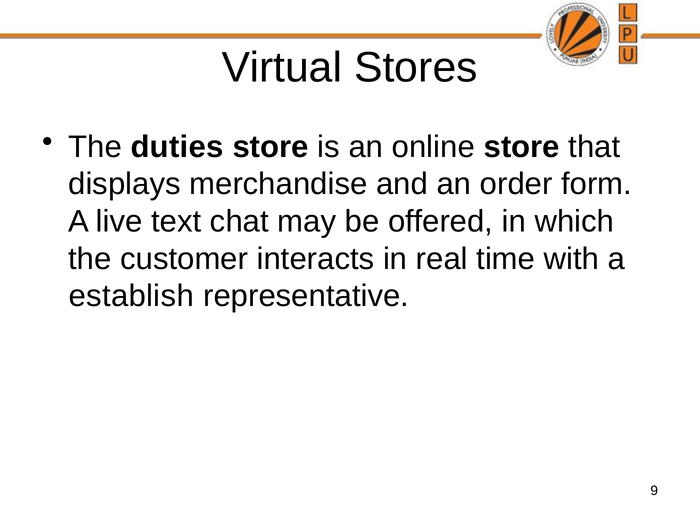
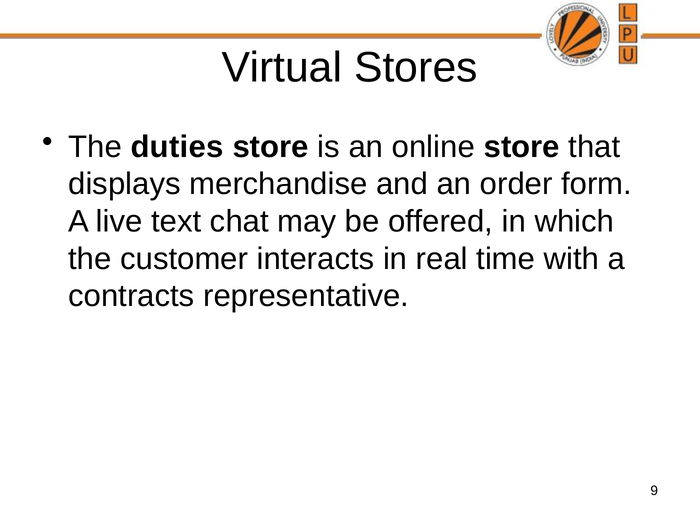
establish: establish -> contracts
